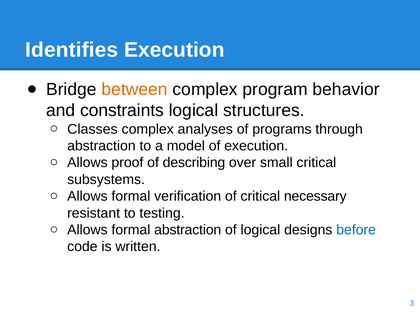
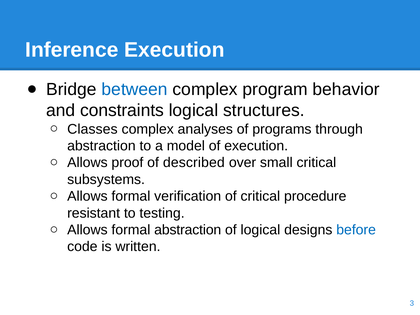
Identifies: Identifies -> Inference
between colour: orange -> blue
describing: describing -> described
necessary: necessary -> procedure
